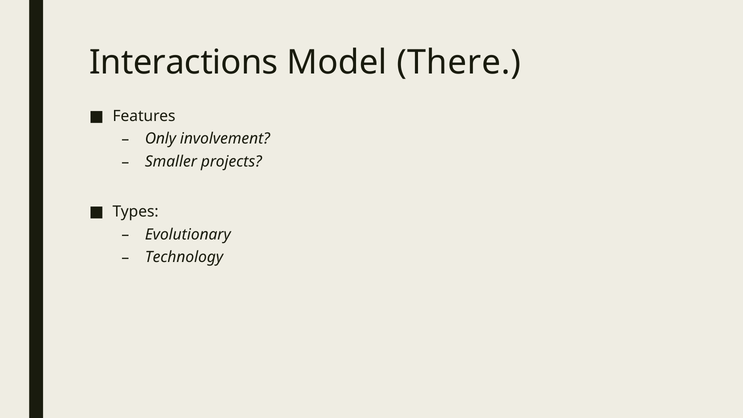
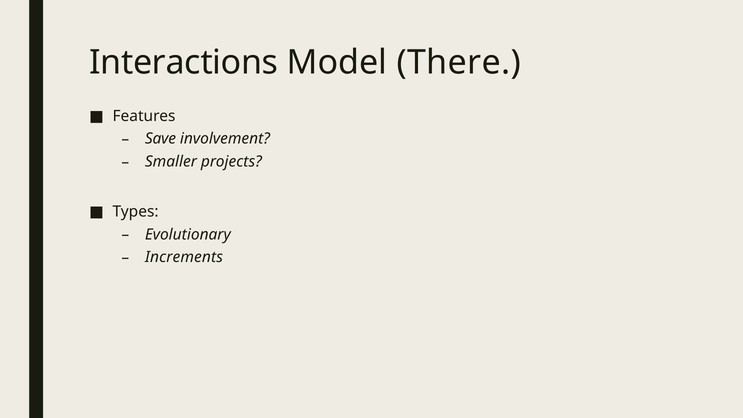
Only: Only -> Save
Technology: Technology -> Increments
